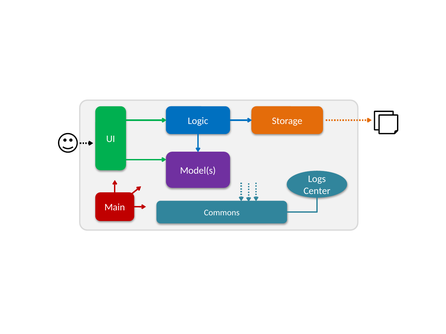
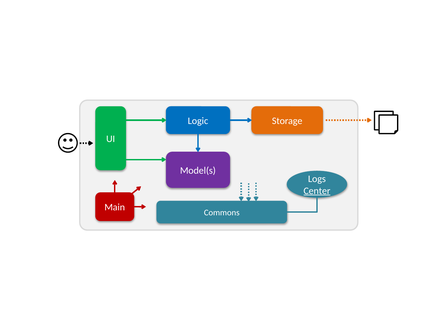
Center underline: none -> present
